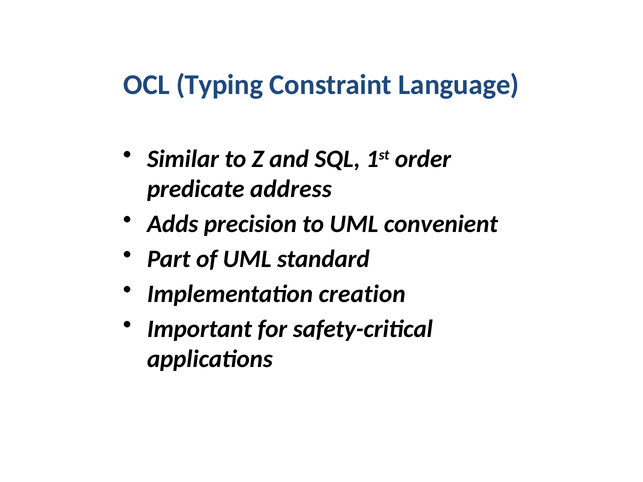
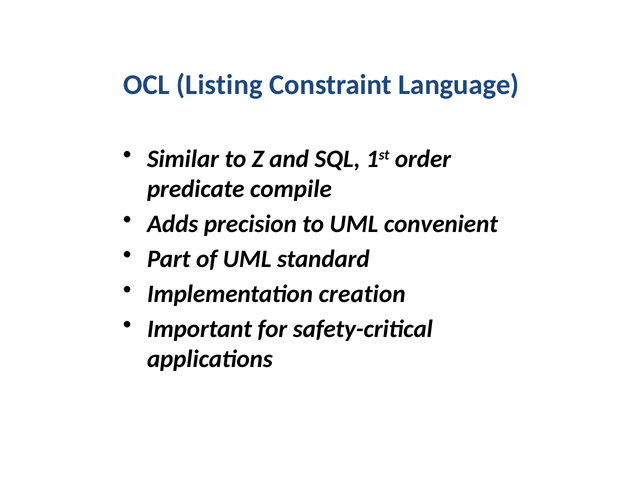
Typing: Typing -> Listing
address: address -> compile
